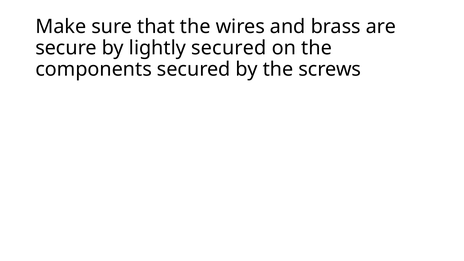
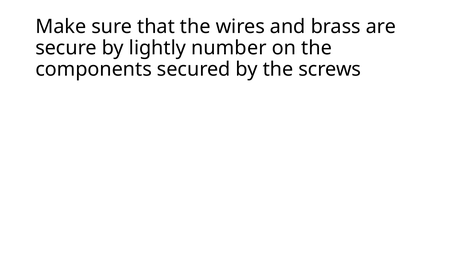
lightly secured: secured -> number
